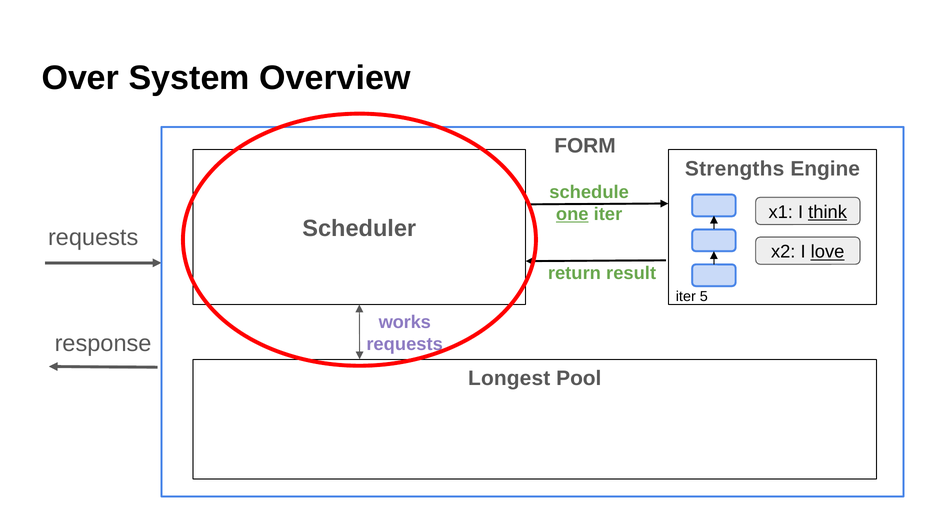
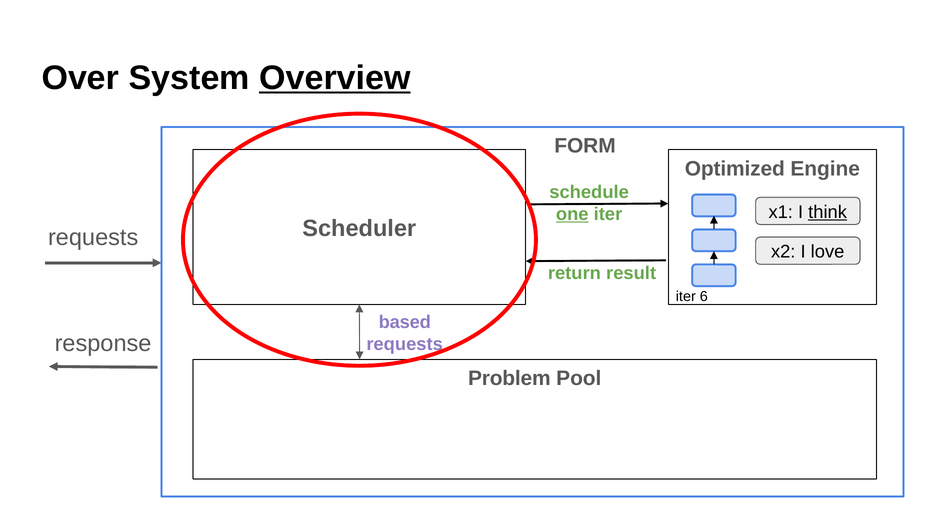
Overview underline: none -> present
Strengths: Strengths -> Optimized
love underline: present -> none
5: 5 -> 6
works: works -> based
Longest: Longest -> Problem
